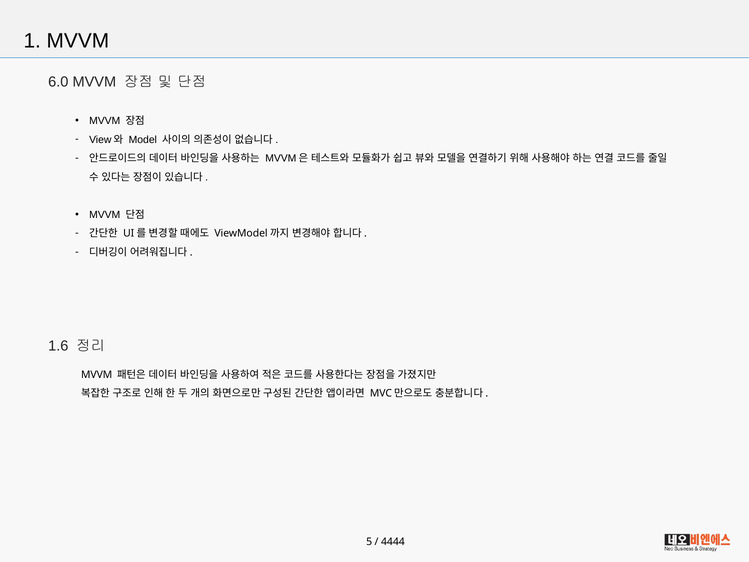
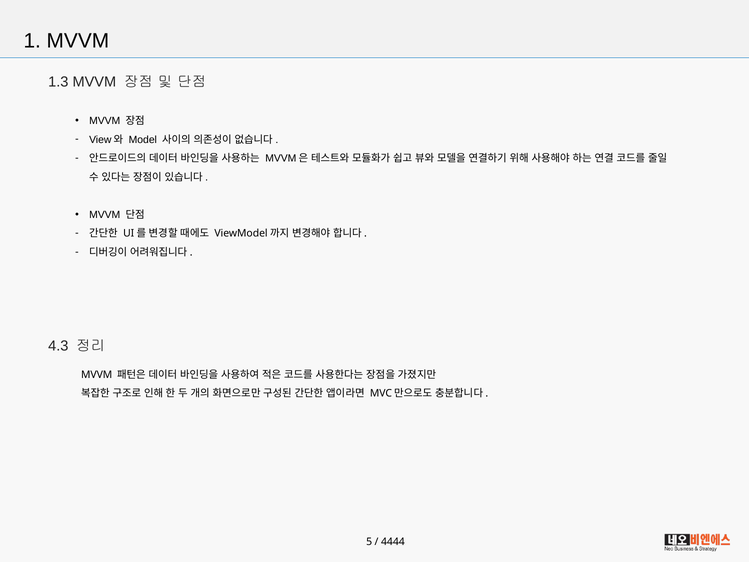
6.0: 6.0 -> 1.3
1.6: 1.6 -> 4.3
